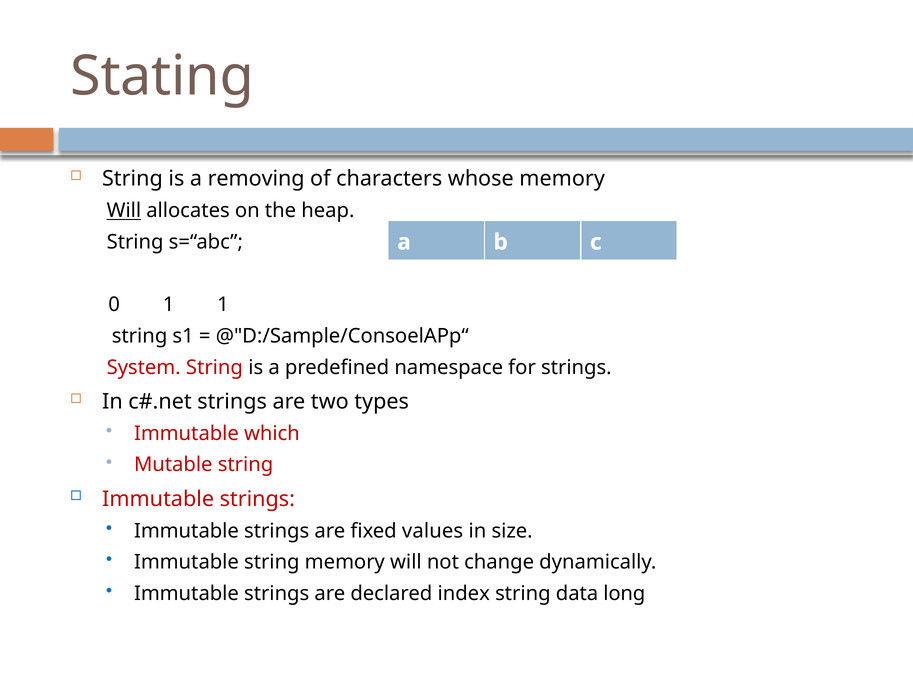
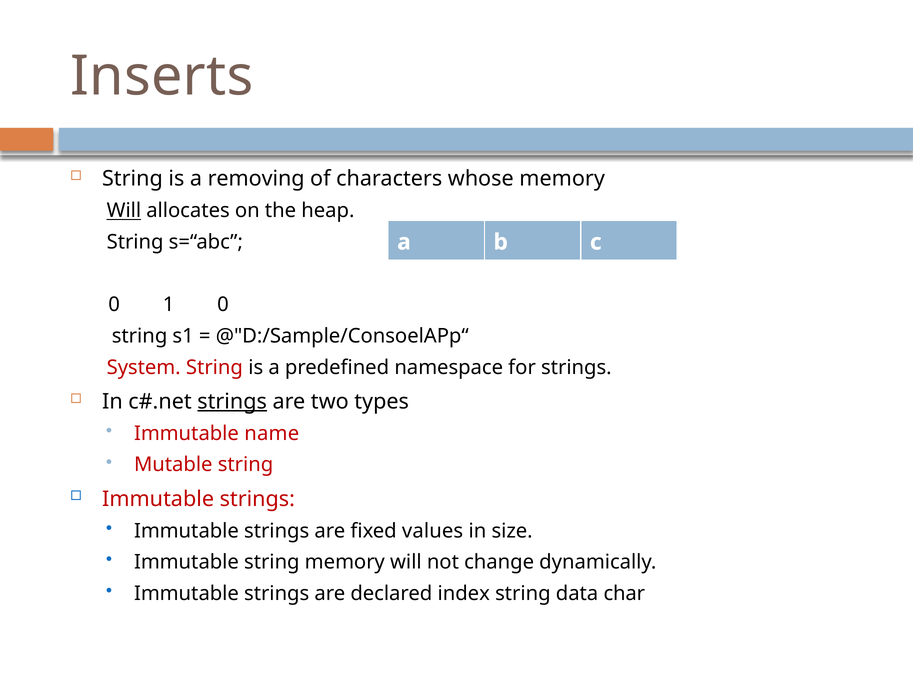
Stating: Stating -> Inserts
1 1: 1 -> 0
strings at (232, 401) underline: none -> present
which: which -> name
long: long -> char
